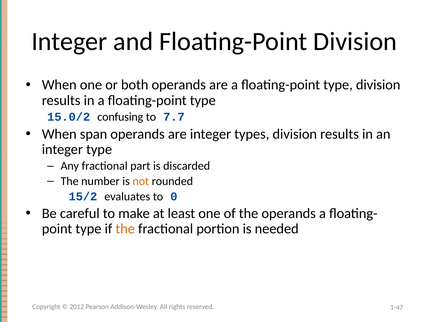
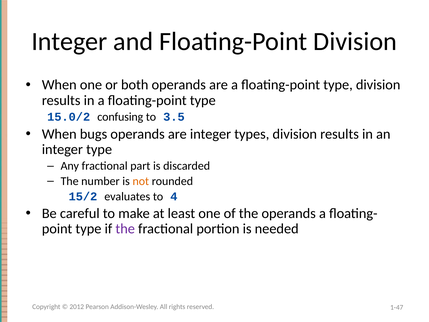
7.7: 7.7 -> 3.5
span: span -> bugs
0: 0 -> 4
the at (125, 229) colour: orange -> purple
